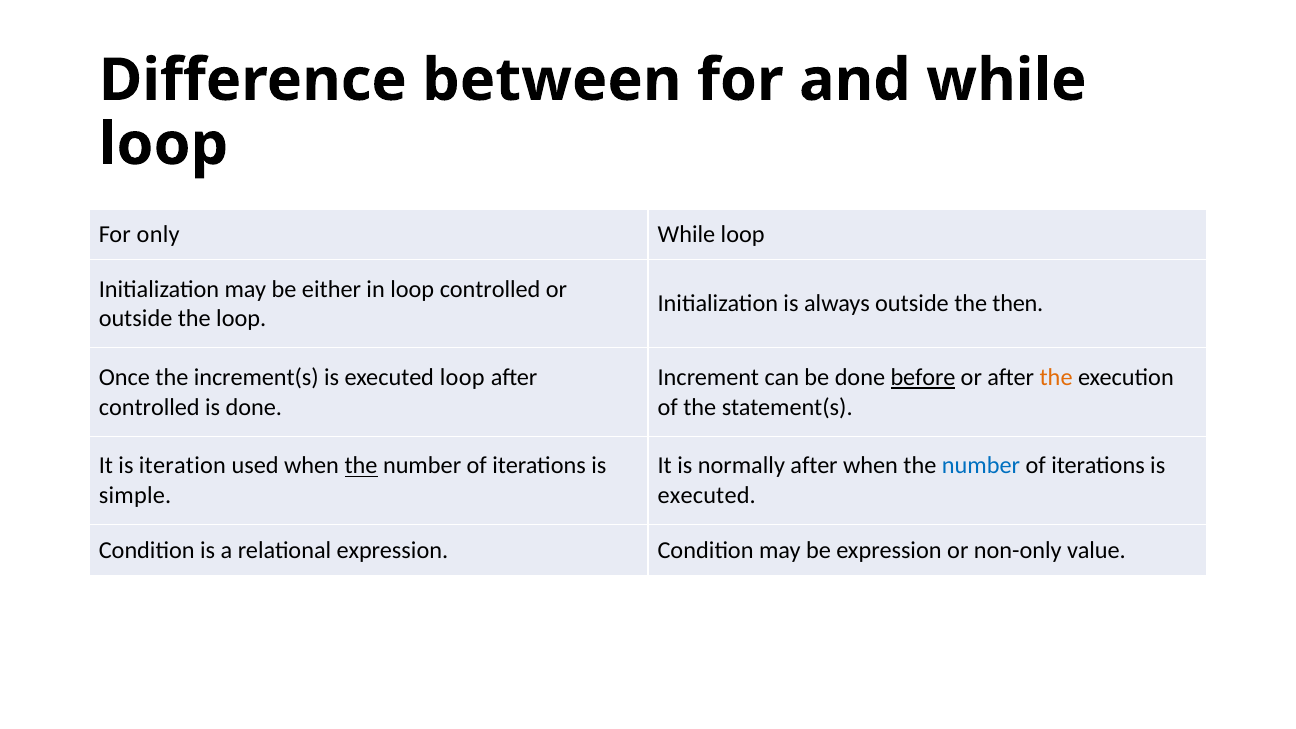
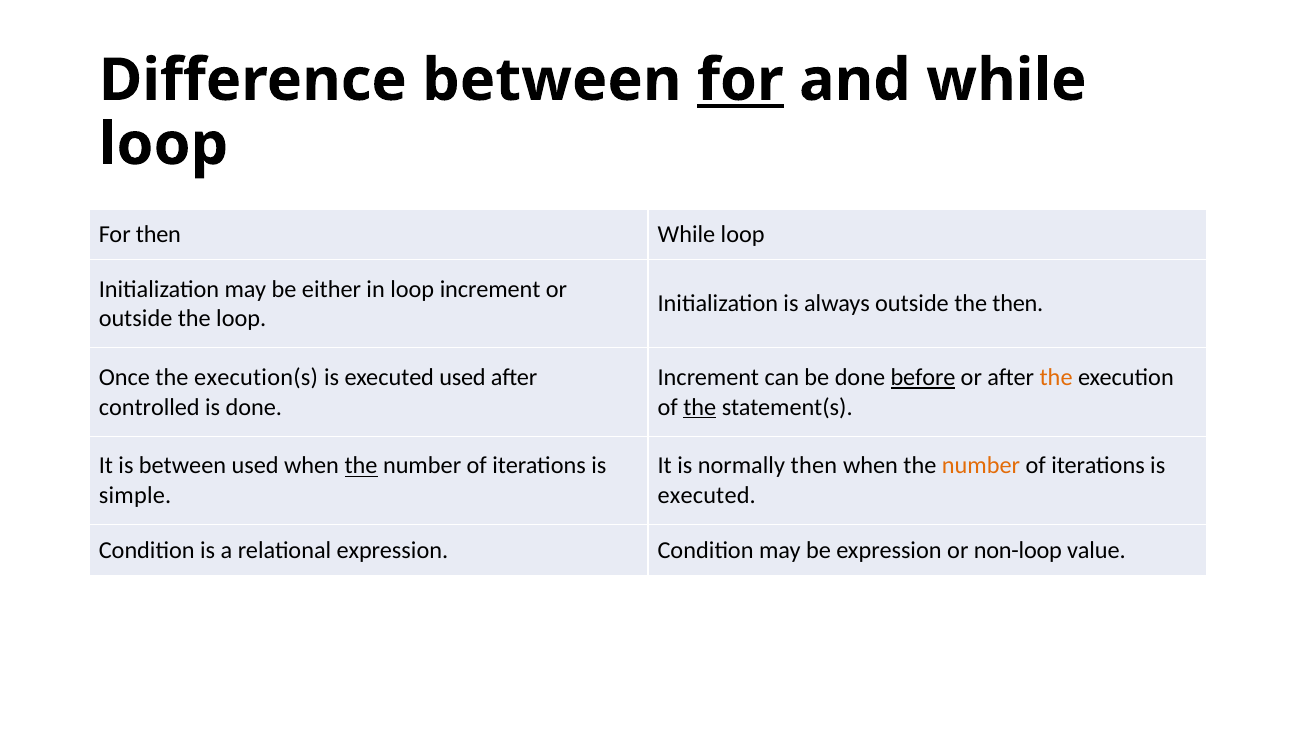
for at (740, 80) underline: none -> present
For only: only -> then
loop controlled: controlled -> increment
increment(s: increment(s -> execution(s
executed loop: loop -> used
the at (700, 407) underline: none -> present
is iteration: iteration -> between
normally after: after -> then
number at (981, 466) colour: blue -> orange
non-only: non-only -> non-loop
